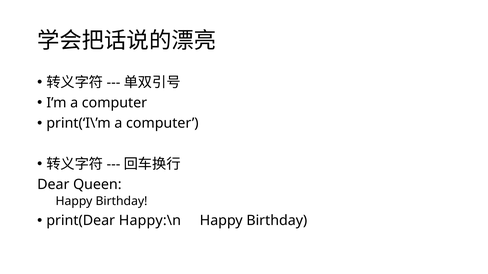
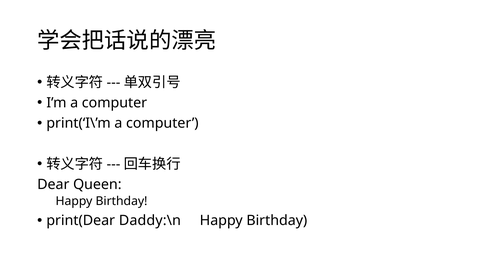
Happy:\n: Happy:\n -> Daddy:\n
